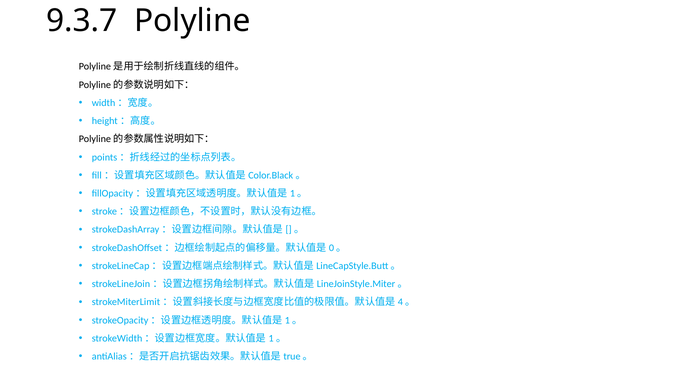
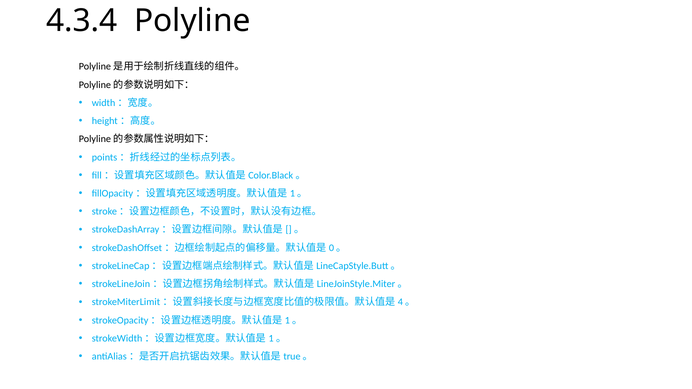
9.3.7: 9.3.7 -> 4.3.4
